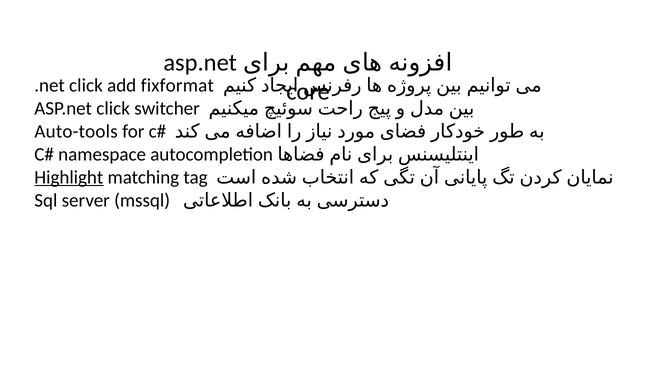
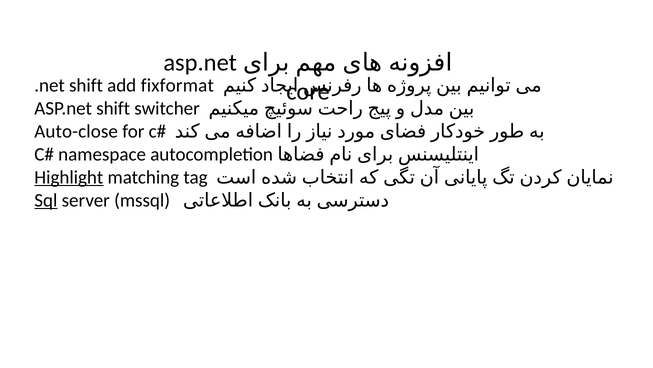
.net click: click -> shift
ASP.net click: click -> shift
Auto-tools: Auto-tools -> Auto-close
Sql underline: none -> present
